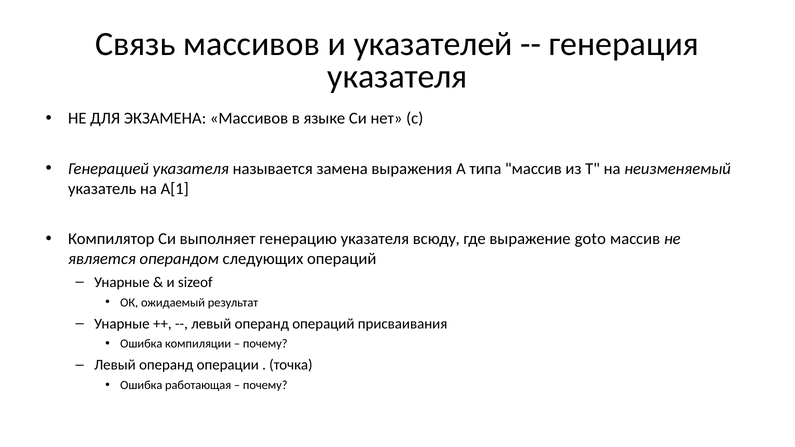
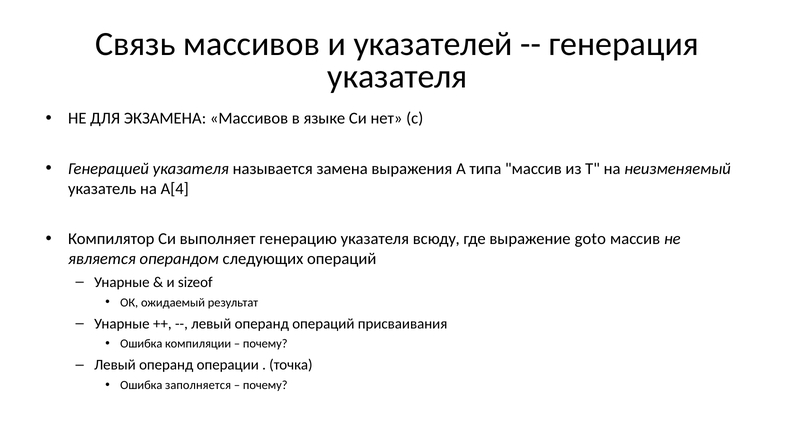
A[1: A[1 -> A[4
работающая: работающая -> заполняется
